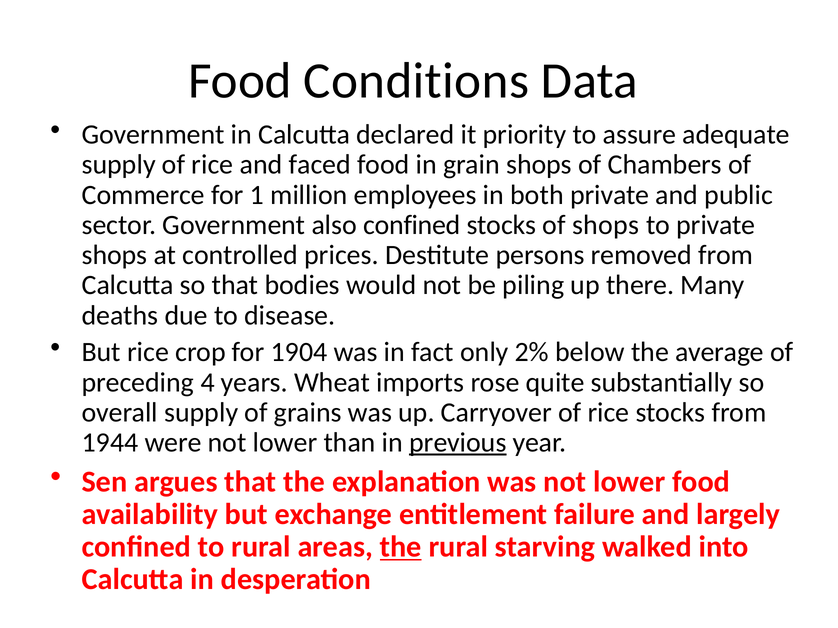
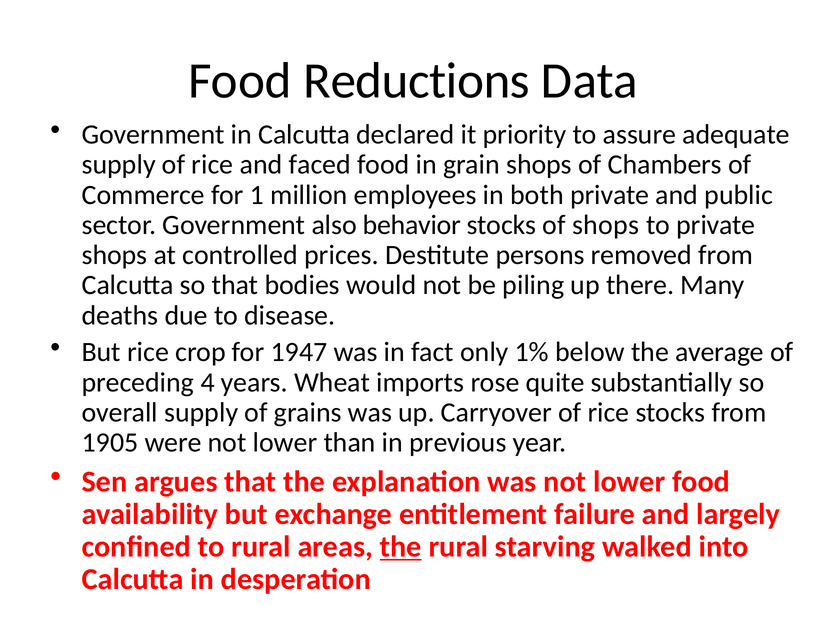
Conditions: Conditions -> Reductions
also confined: confined -> behavior
1904: 1904 -> 1947
2%: 2% -> 1%
1944: 1944 -> 1905
previous underline: present -> none
